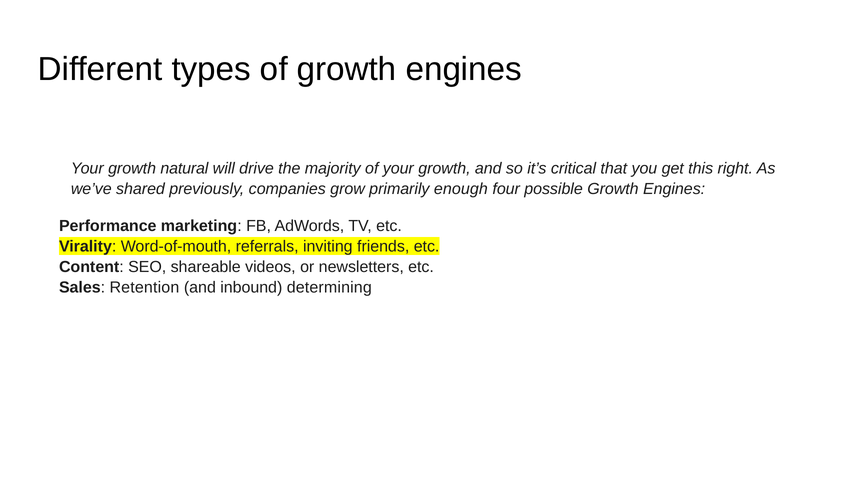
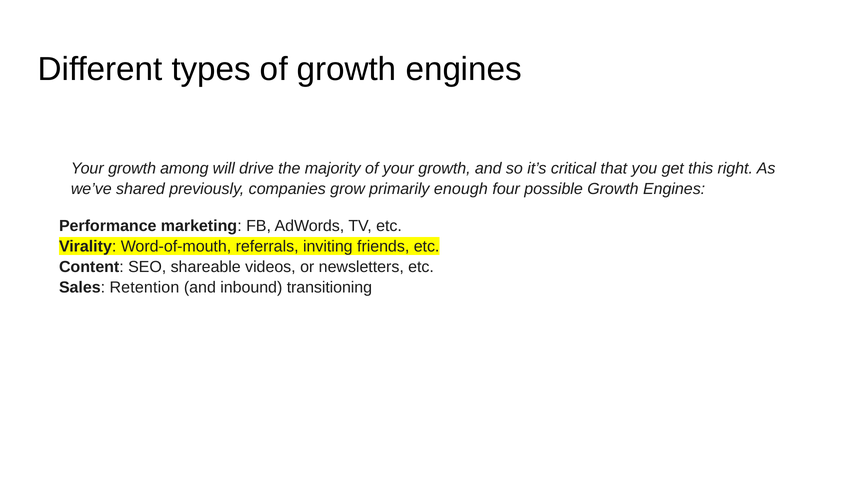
natural: natural -> among
determining: determining -> transitioning
